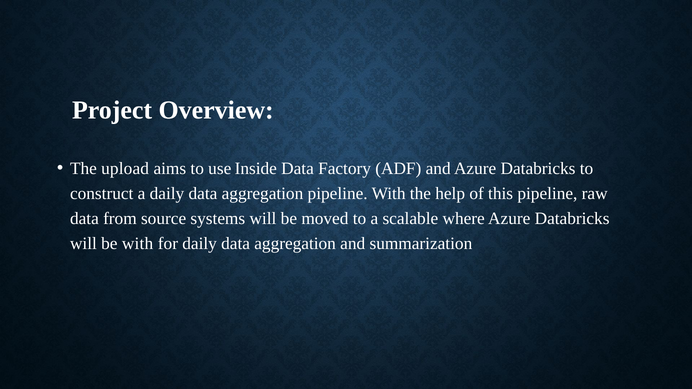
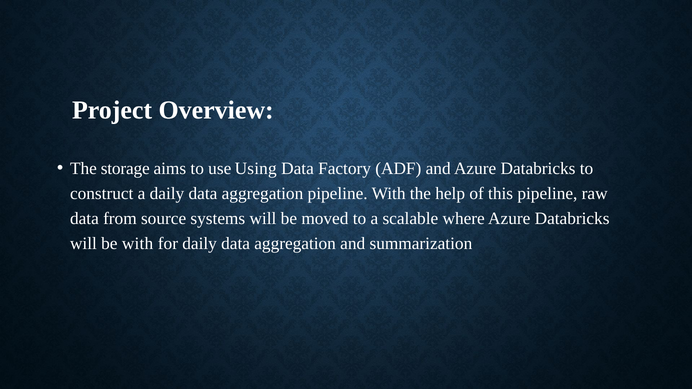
upload: upload -> storage
Inside: Inside -> Using
